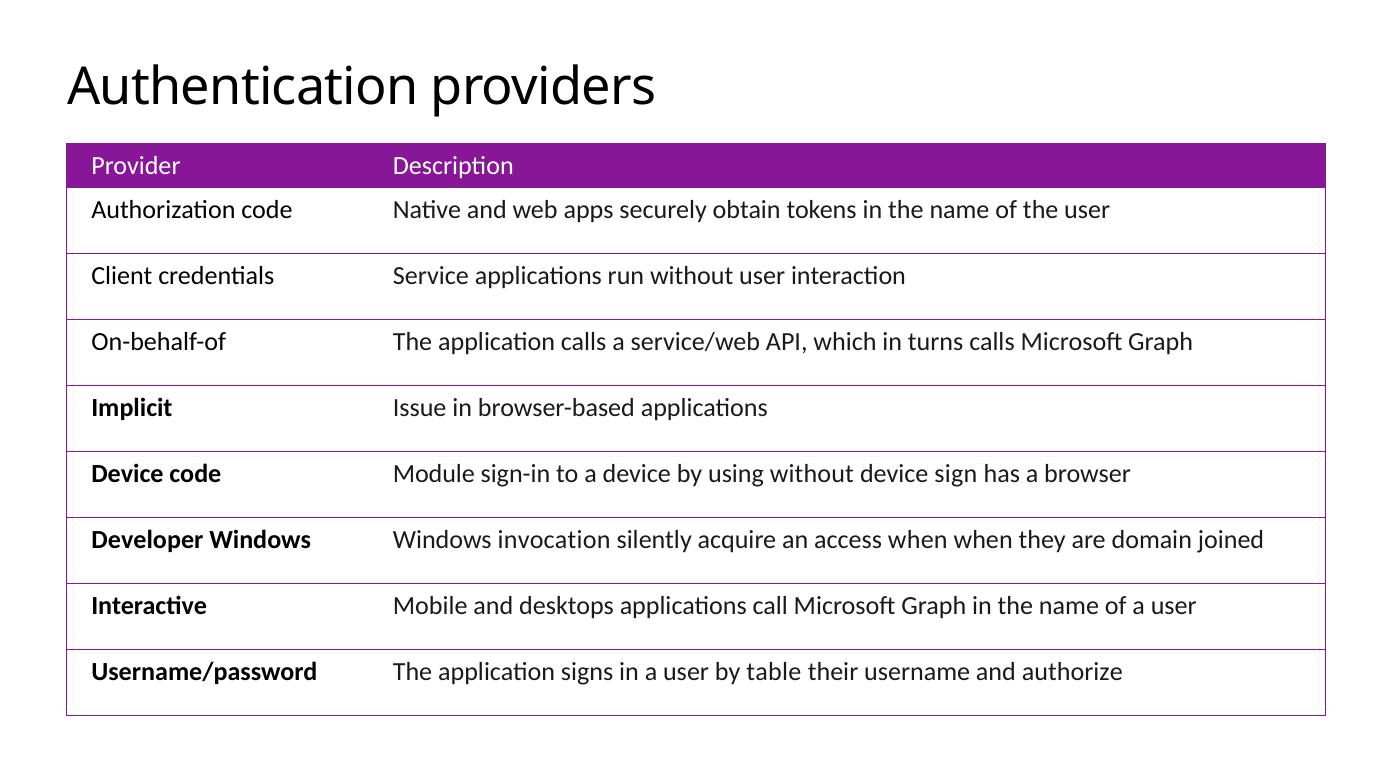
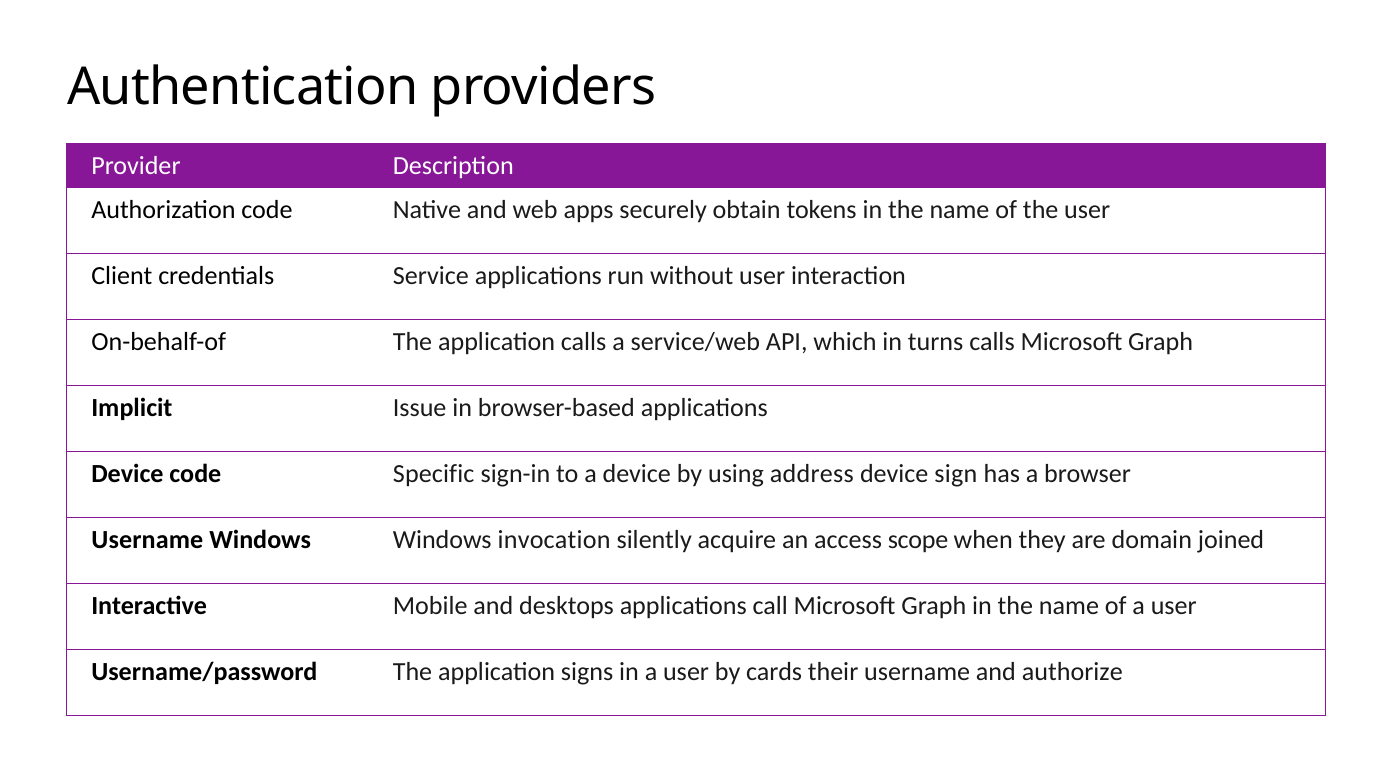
Module: Module -> Specific
using without: without -> address
Developer at (147, 540): Developer -> Username
access when: when -> scope
table: table -> cards
